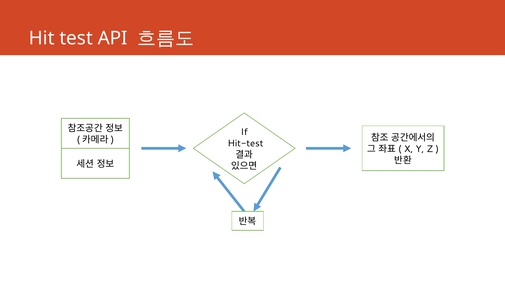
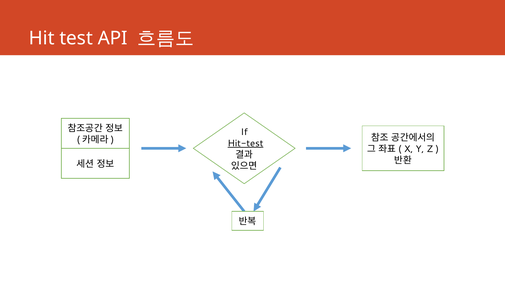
Hit-test underline: none -> present
